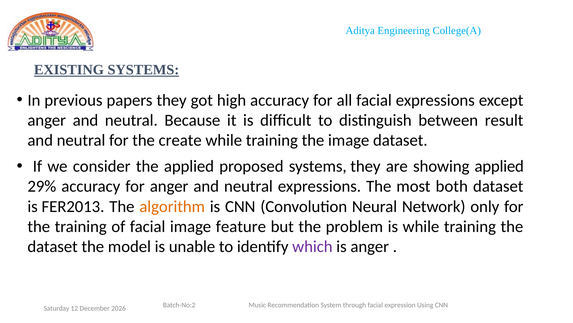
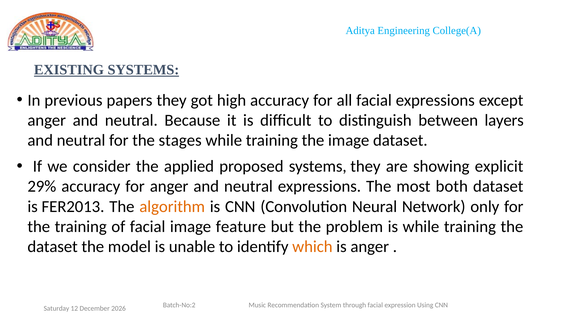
result: result -> layers
create: create -> stages
showing applied: applied -> explicit
which colour: purple -> orange
